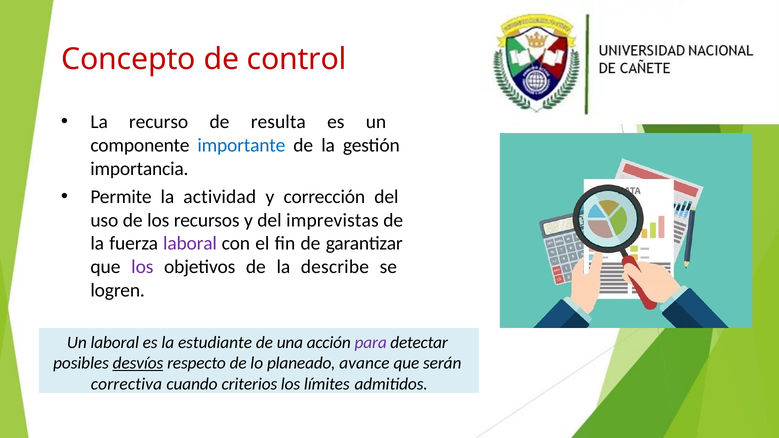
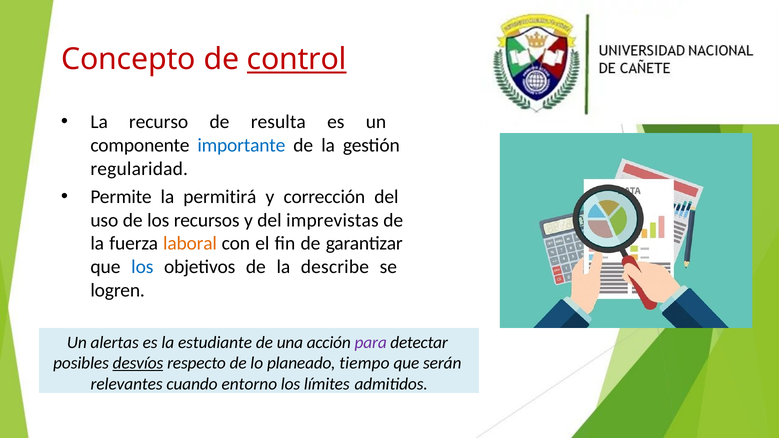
control underline: none -> present
importancia: importancia -> regularidad
actividad: actividad -> permitirá
laboral at (190, 244) colour: purple -> orange
los at (142, 267) colour: purple -> blue
Un laboral: laboral -> alertas
avance: avance -> tiempo
correctiva: correctiva -> relevantes
criterios: criterios -> entorno
